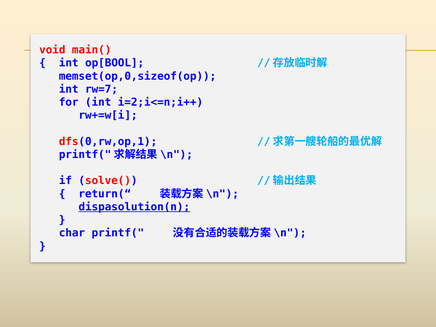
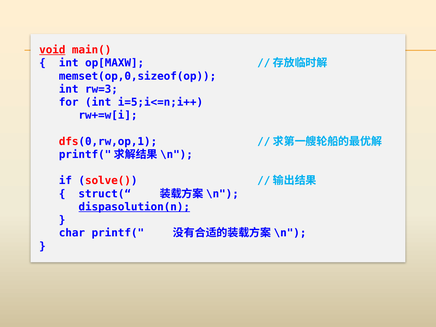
void underline: none -> present
op[BOOL: op[BOOL -> op[MAXW
rw=7: rw=7 -> rw=3
i=2;i<=n;i++: i=2;i<=n;i++ -> i=5;i<=n;i++
return(“: return(“ -> struct(“
